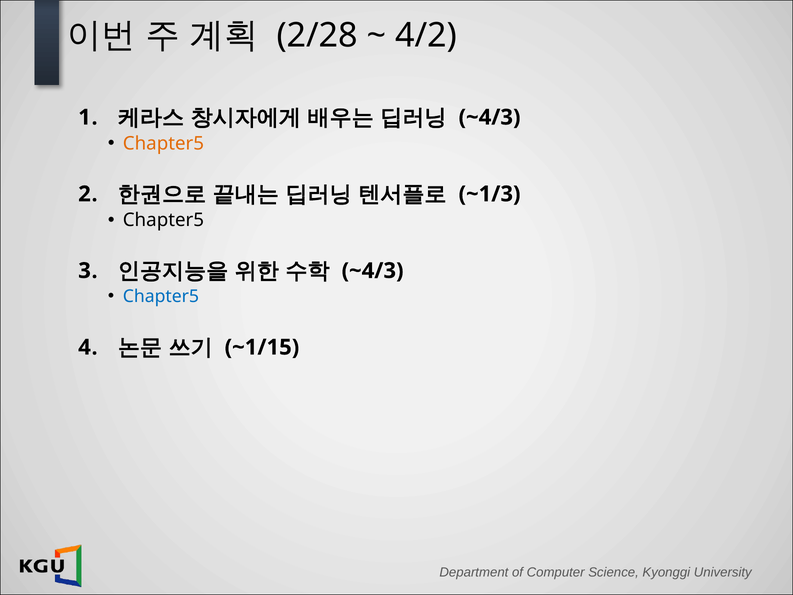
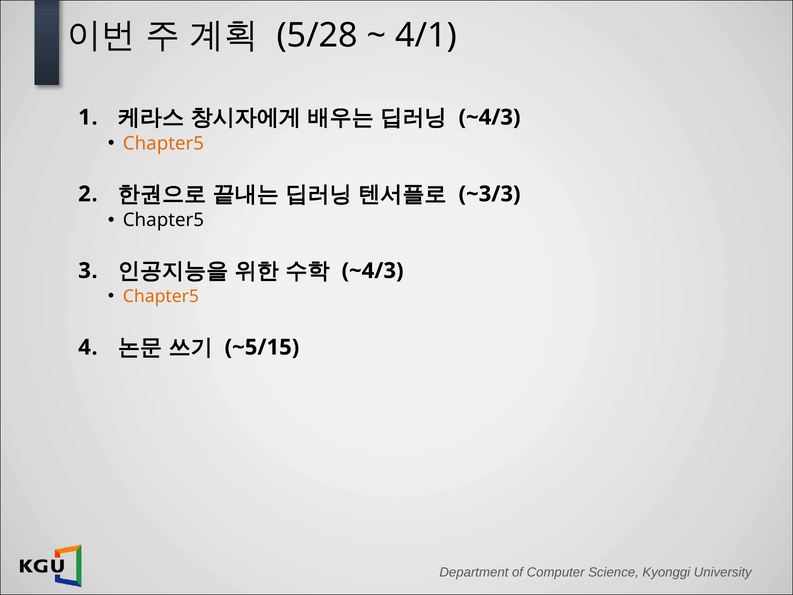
2/28: 2/28 -> 5/28
4/2: 4/2 -> 4/1
~1/3: ~1/3 -> ~3/3
Chapter5 at (161, 296) colour: blue -> orange
~1/15: ~1/15 -> ~5/15
